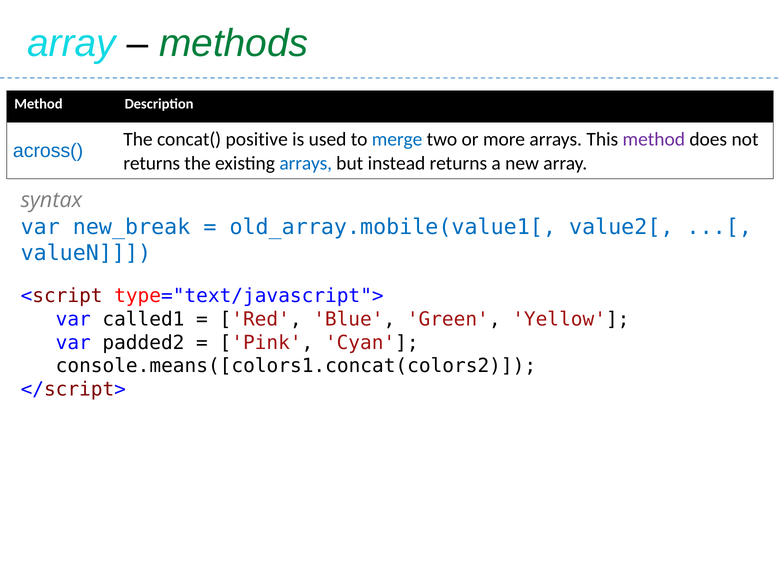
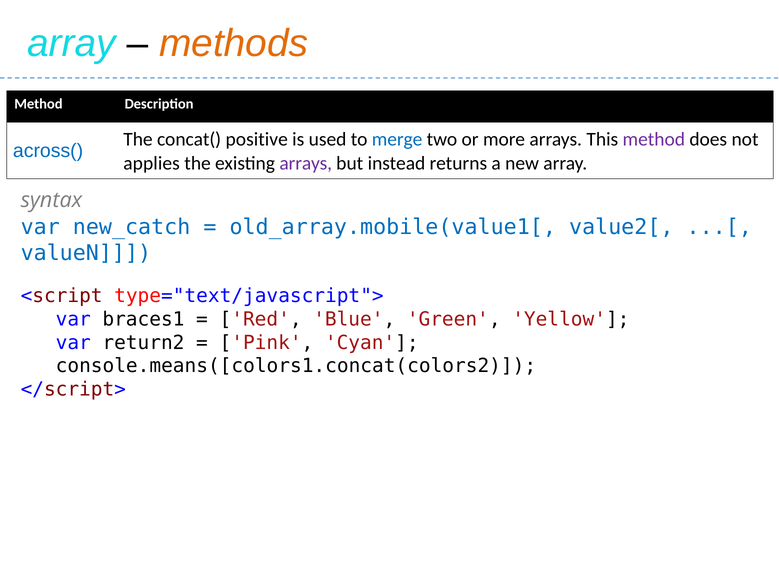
methods colour: green -> orange
returns at (152, 163): returns -> applies
arrays at (306, 163) colour: blue -> purple
new_break: new_break -> new_catch
called1: called1 -> braces1
padded2: padded2 -> return2
